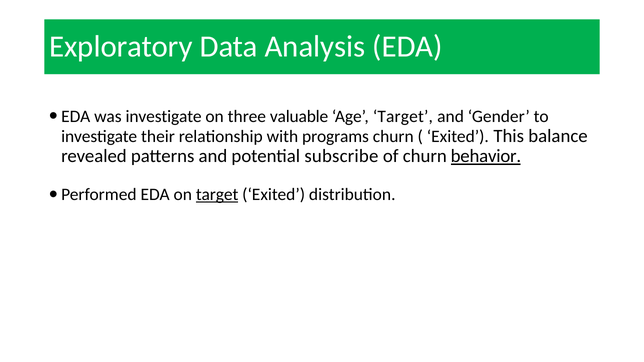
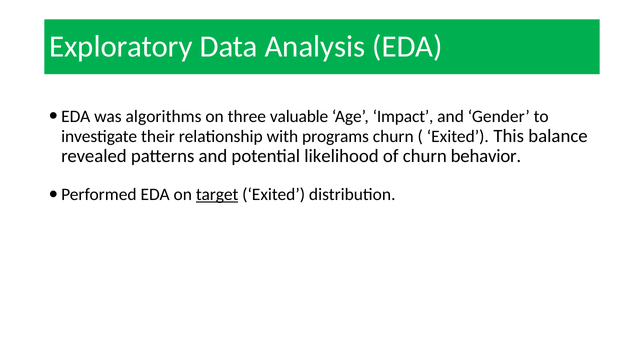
was investigate: investigate -> algorithms
Age Target: Target -> Impact
subscribe: subscribe -> likelihood
behavior underline: present -> none
